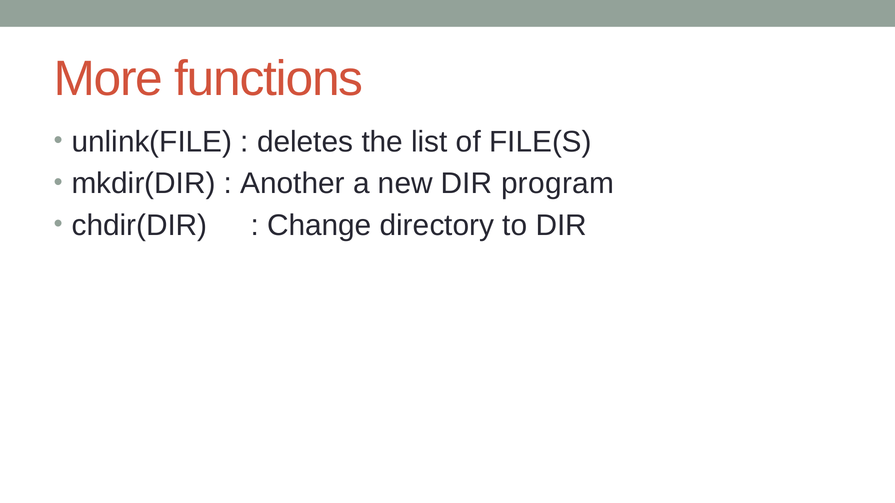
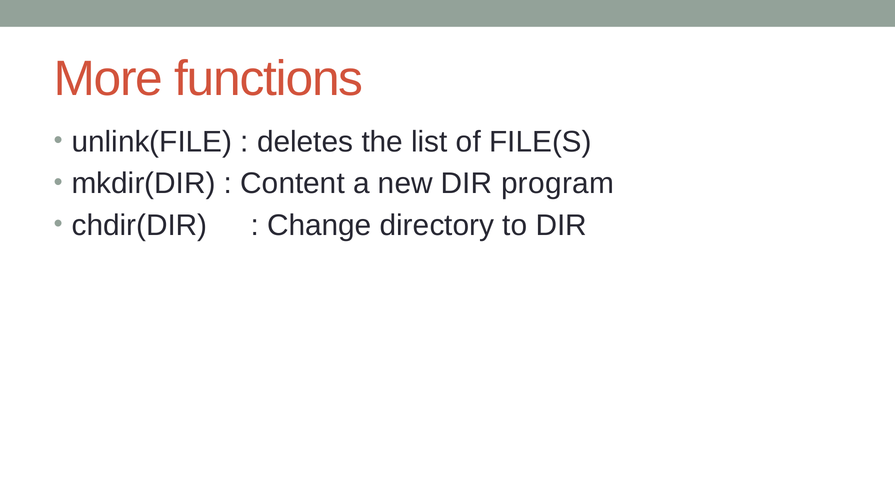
Another: Another -> Content
